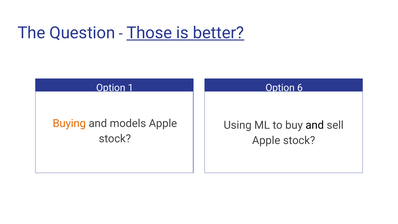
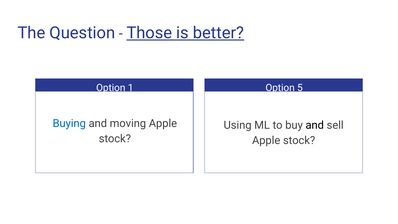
6: 6 -> 5
Buying colour: orange -> blue
models: models -> moving
